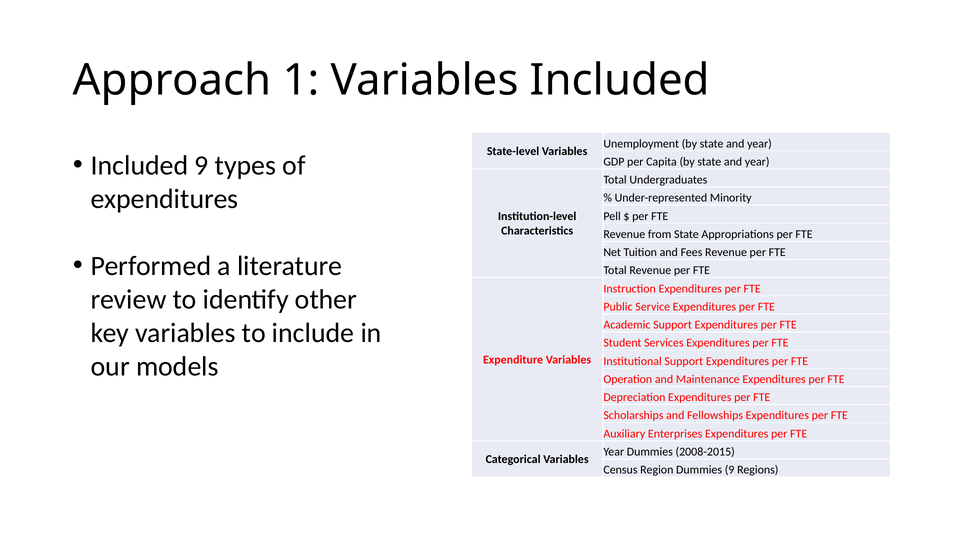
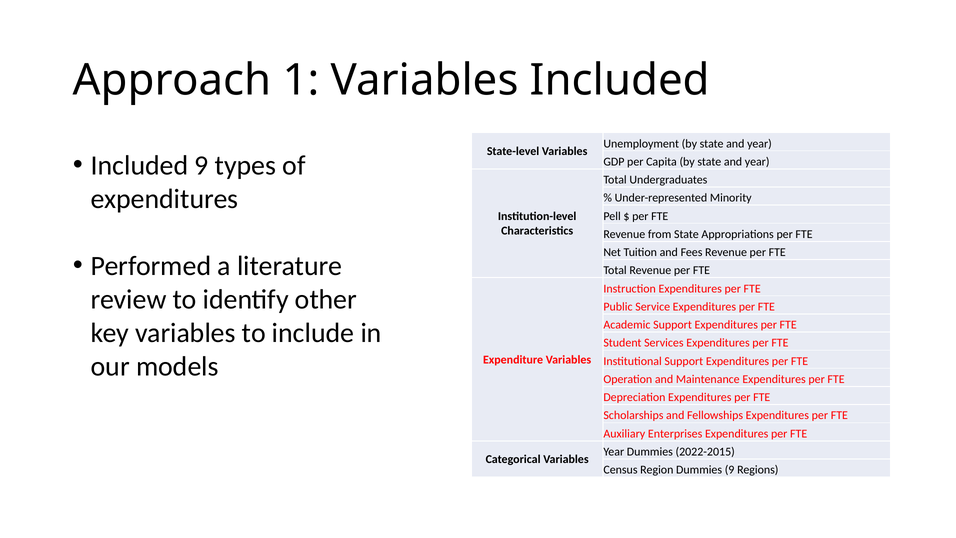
2008-2015: 2008-2015 -> 2022-2015
